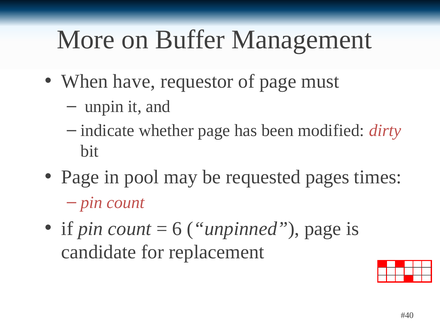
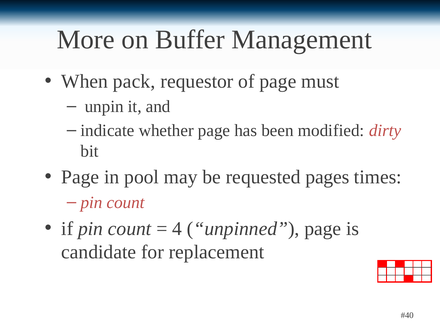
have: have -> pack
6: 6 -> 4
